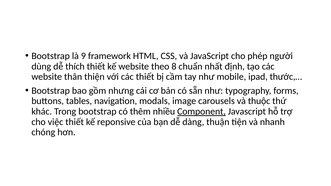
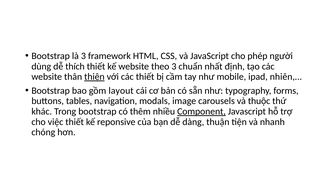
là 9: 9 -> 3
theo 8: 8 -> 3
thiện underline: none -> present
thước,…: thước,… -> nhiên,…
nhưng: nhưng -> layout
